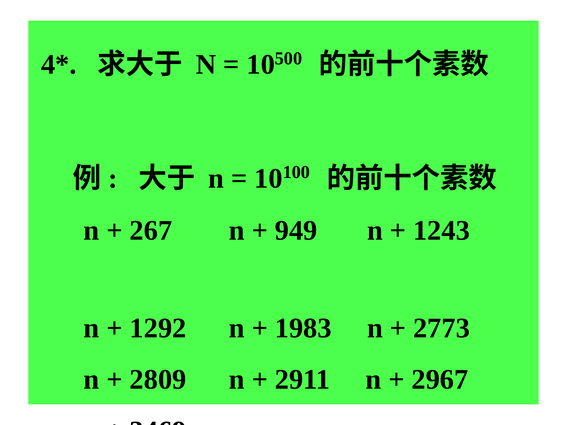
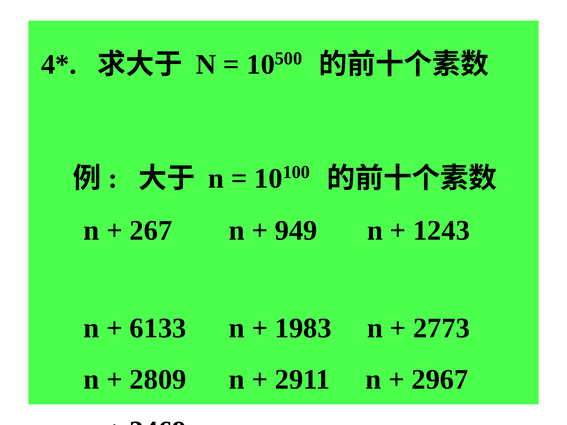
1292: 1292 -> 6133
